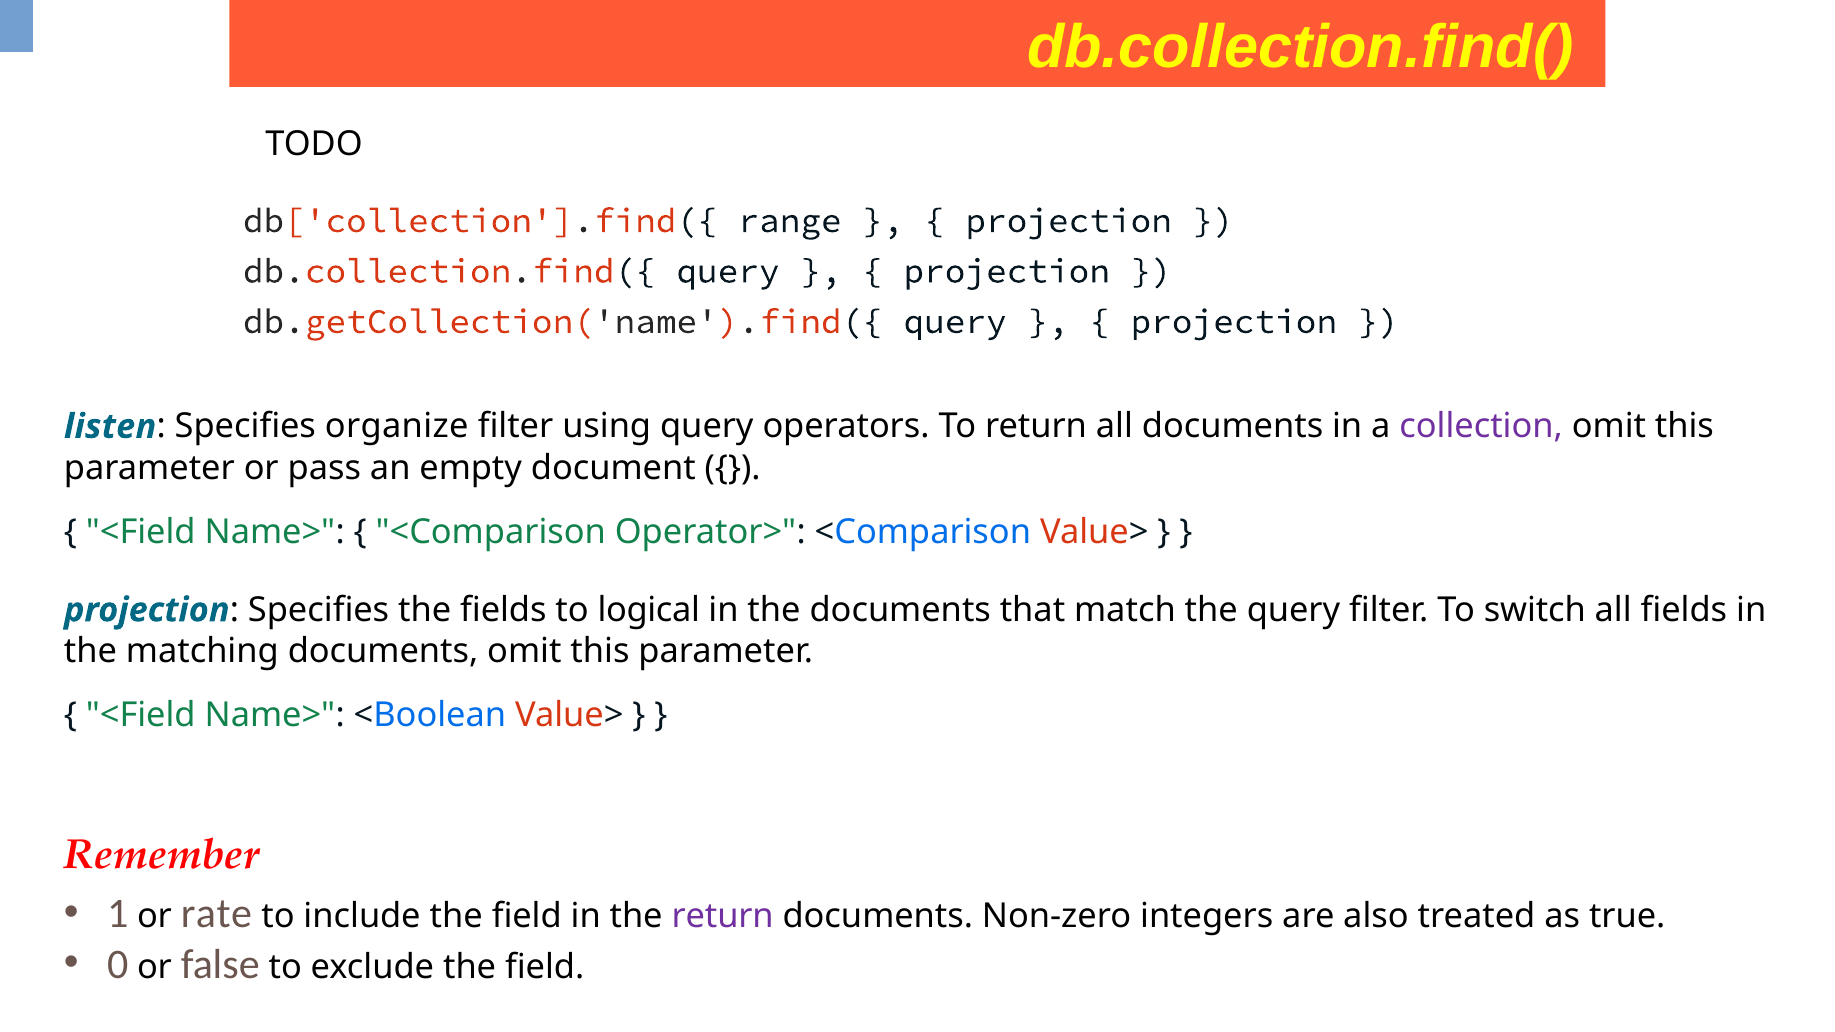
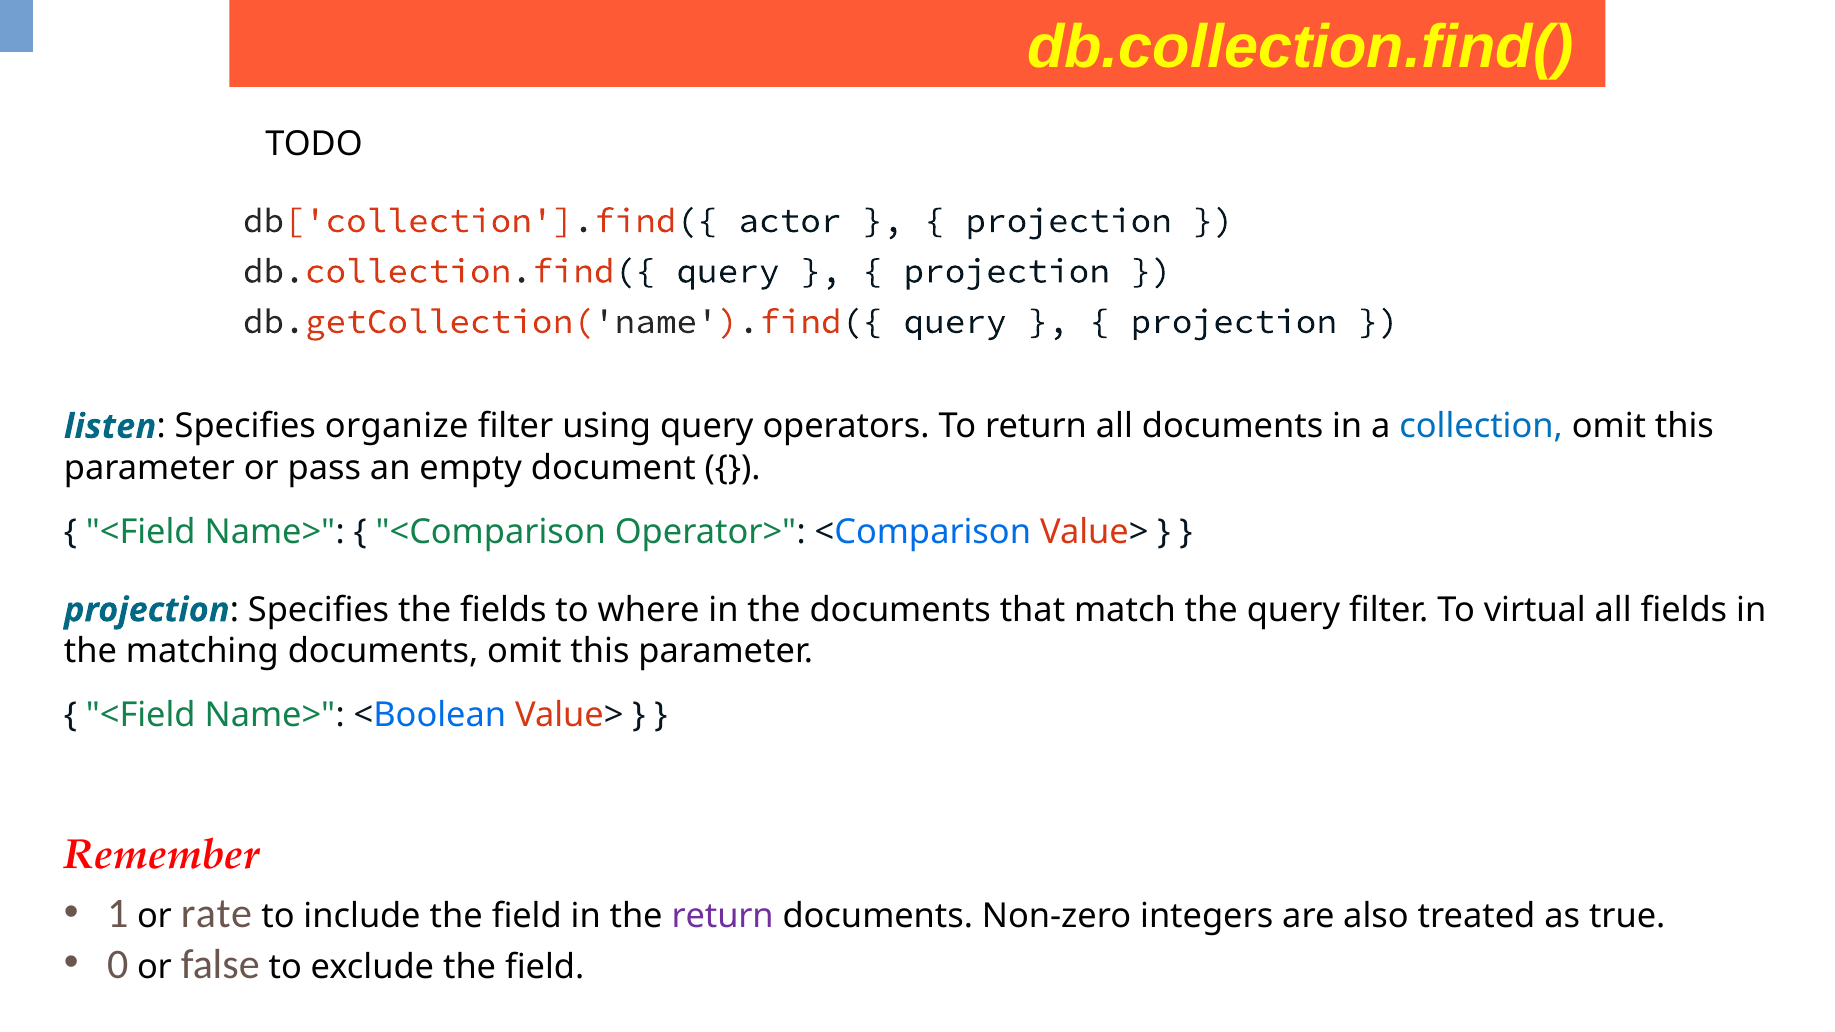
range: range -> actor
collection colour: purple -> blue
logical: logical -> where
switch: switch -> virtual
